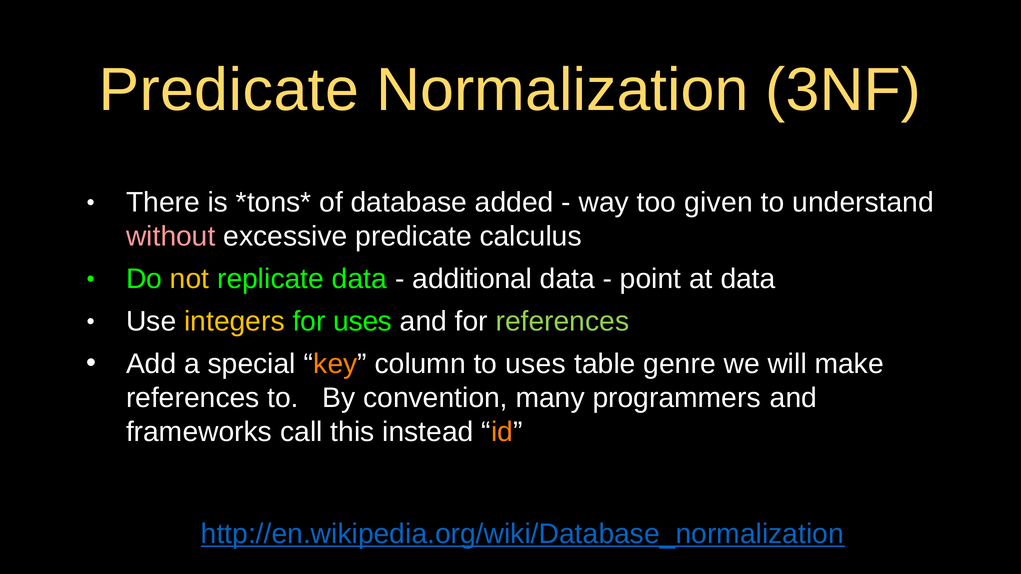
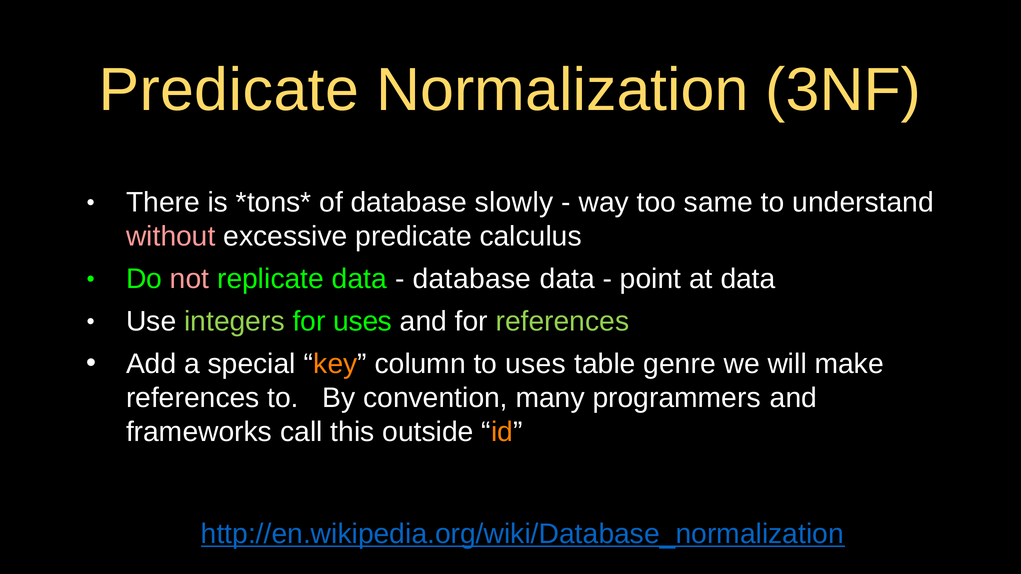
added: added -> slowly
given: given -> same
not colour: yellow -> pink
additional at (472, 279): additional -> database
integers colour: yellow -> light green
instead: instead -> outside
